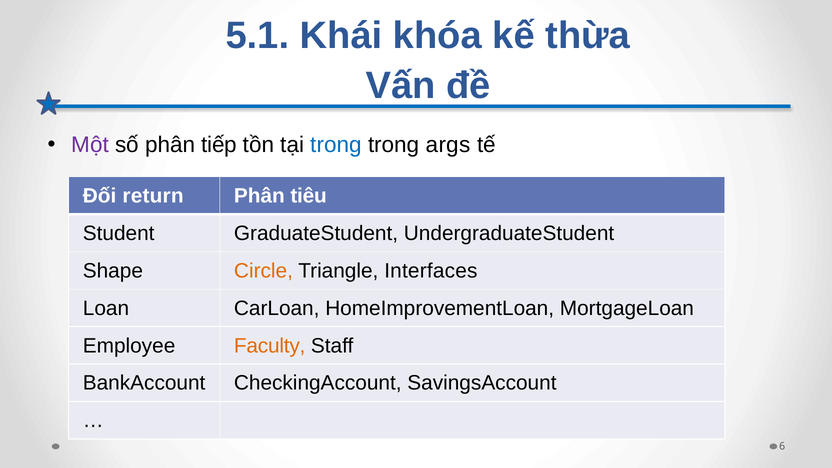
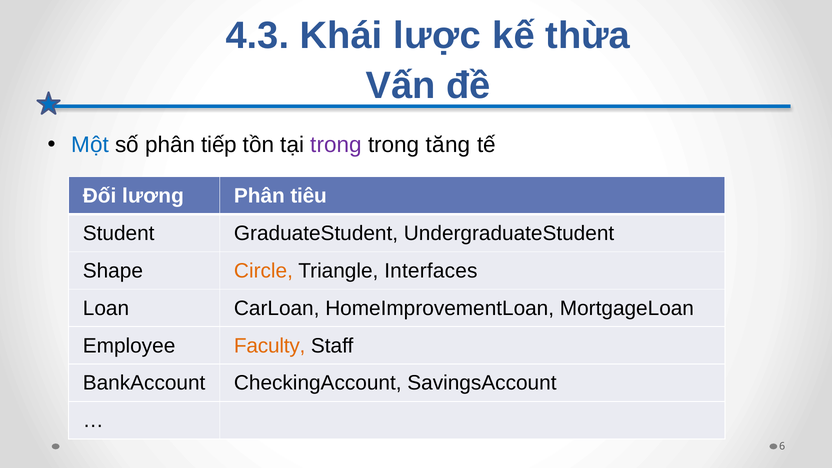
5.1: 5.1 -> 4.3
khóa: khóa -> lược
Một colour: purple -> blue
trong at (336, 145) colour: blue -> purple
args: args -> tăng
return: return -> lương
